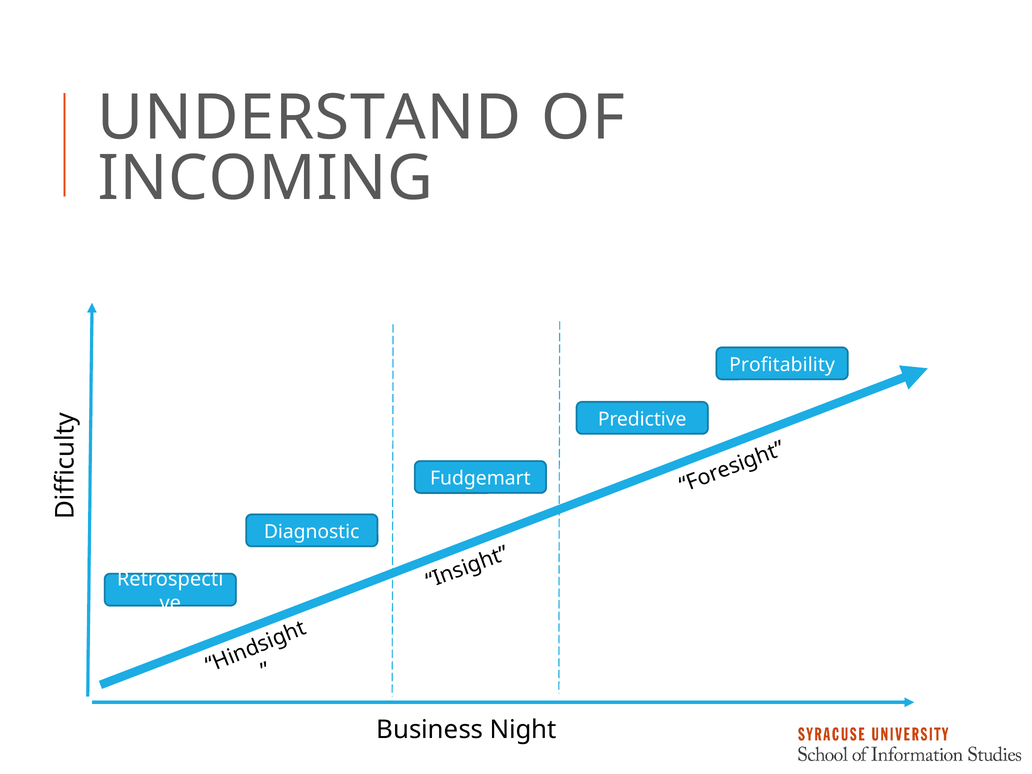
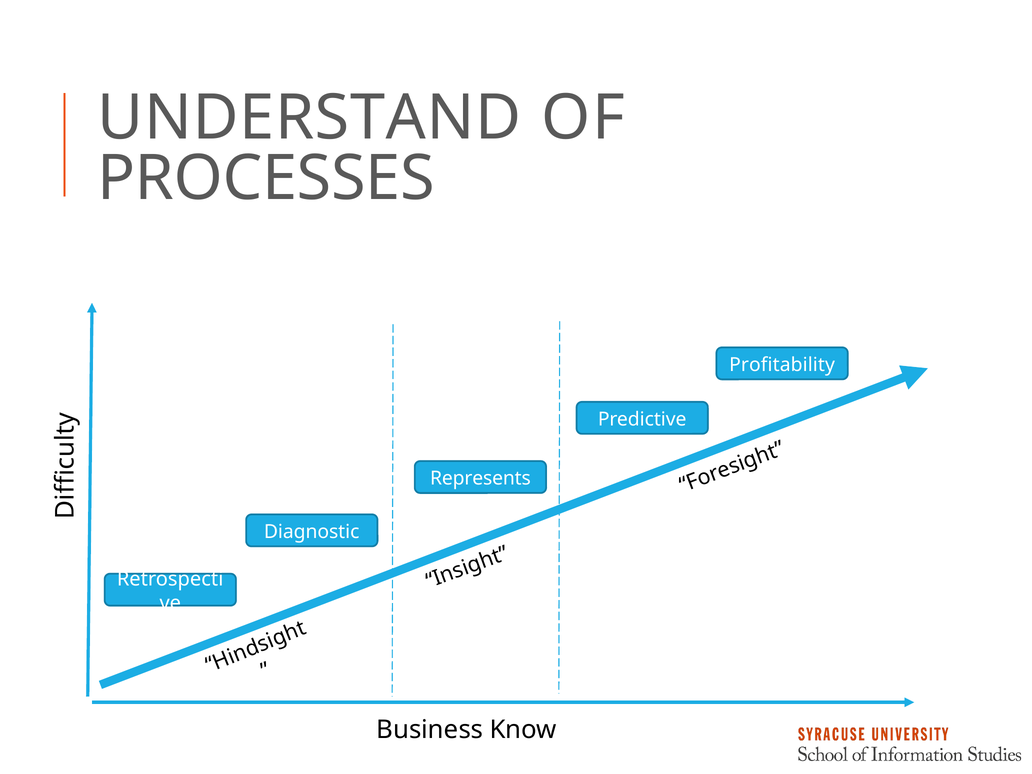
INCOMING: INCOMING -> PROCESSES
Fudgemart: Fudgemart -> Represents
Night: Night -> Know
